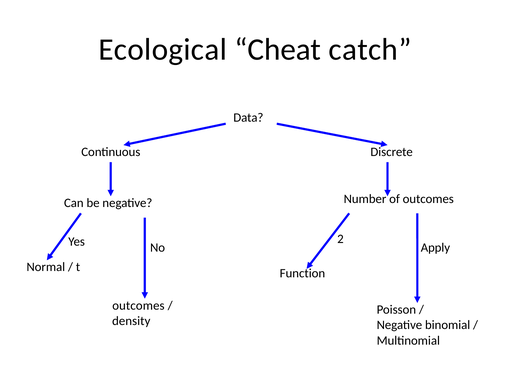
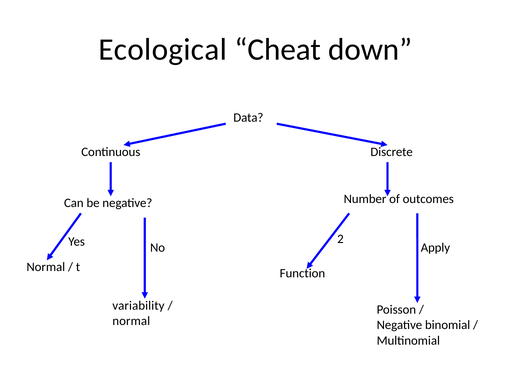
catch: catch -> down
outcomes at (138, 305): outcomes -> variability
density at (131, 320): density -> normal
